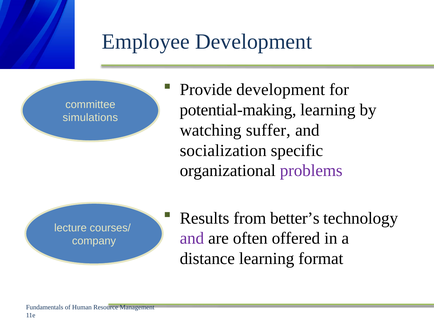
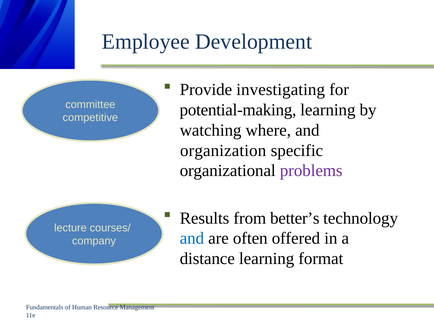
Provide development: development -> investigating
simulations: simulations -> competitive
suffer: suffer -> where
socialization: socialization -> organization
and at (192, 238) colour: purple -> blue
